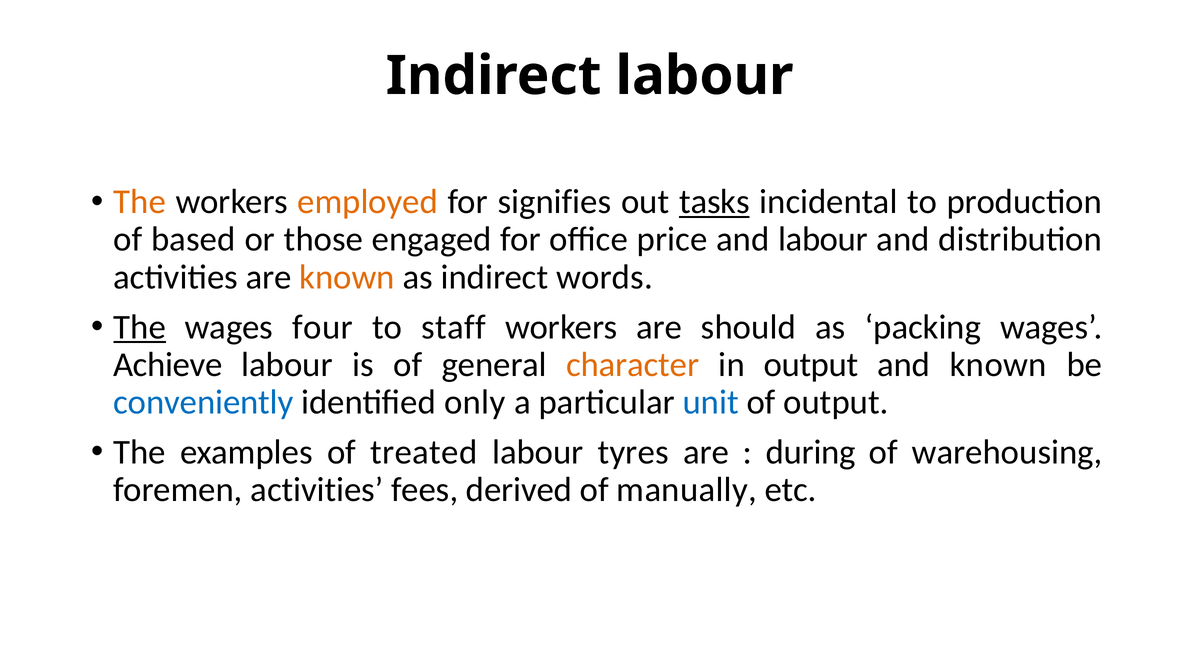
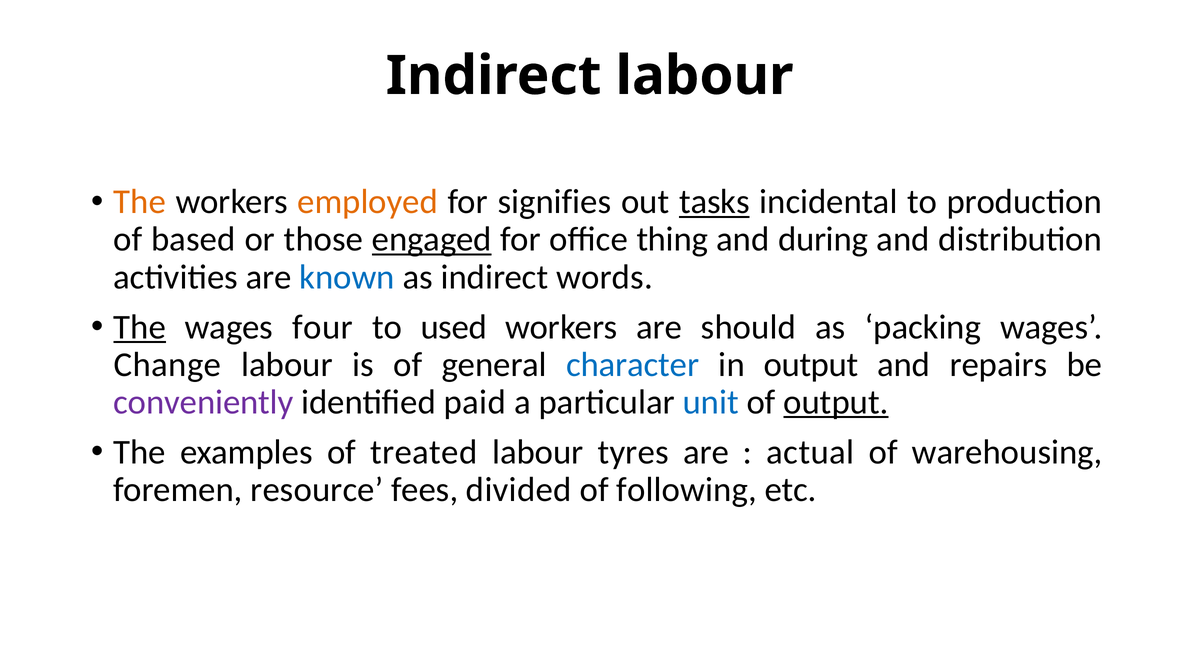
engaged underline: none -> present
price: price -> thing
and labour: labour -> during
known at (347, 277) colour: orange -> blue
staff: staff -> used
Achieve: Achieve -> Change
character colour: orange -> blue
and known: known -> repairs
conveniently colour: blue -> purple
only: only -> paid
output at (836, 402) underline: none -> present
during: during -> actual
foremen activities: activities -> resource
derived: derived -> divided
manually: manually -> following
